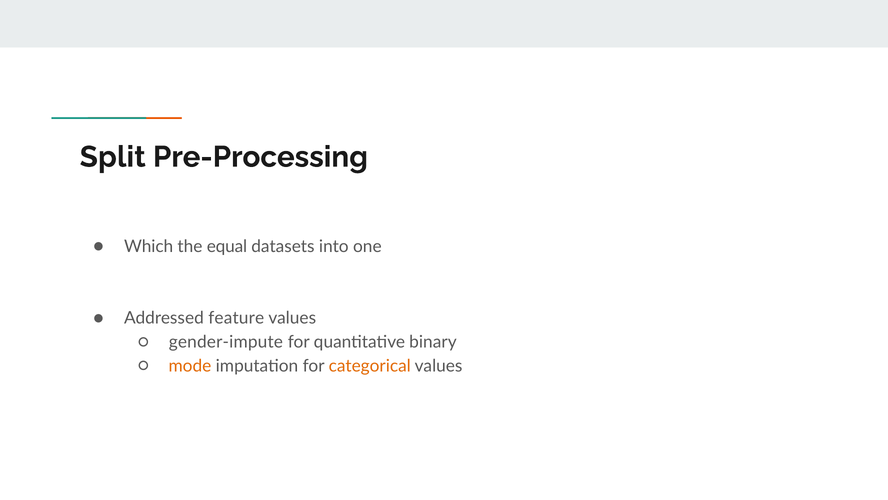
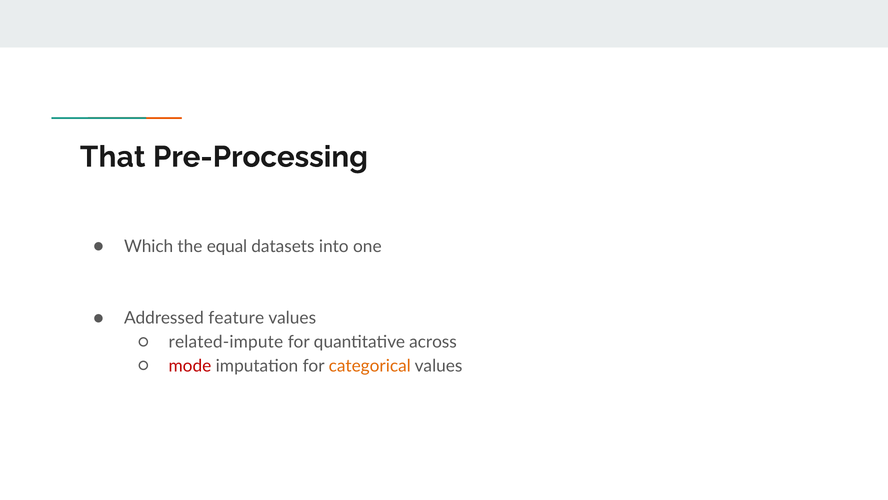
Split: Split -> That
gender-impute: gender-impute -> related-impute
binary: binary -> across
mode colour: orange -> red
